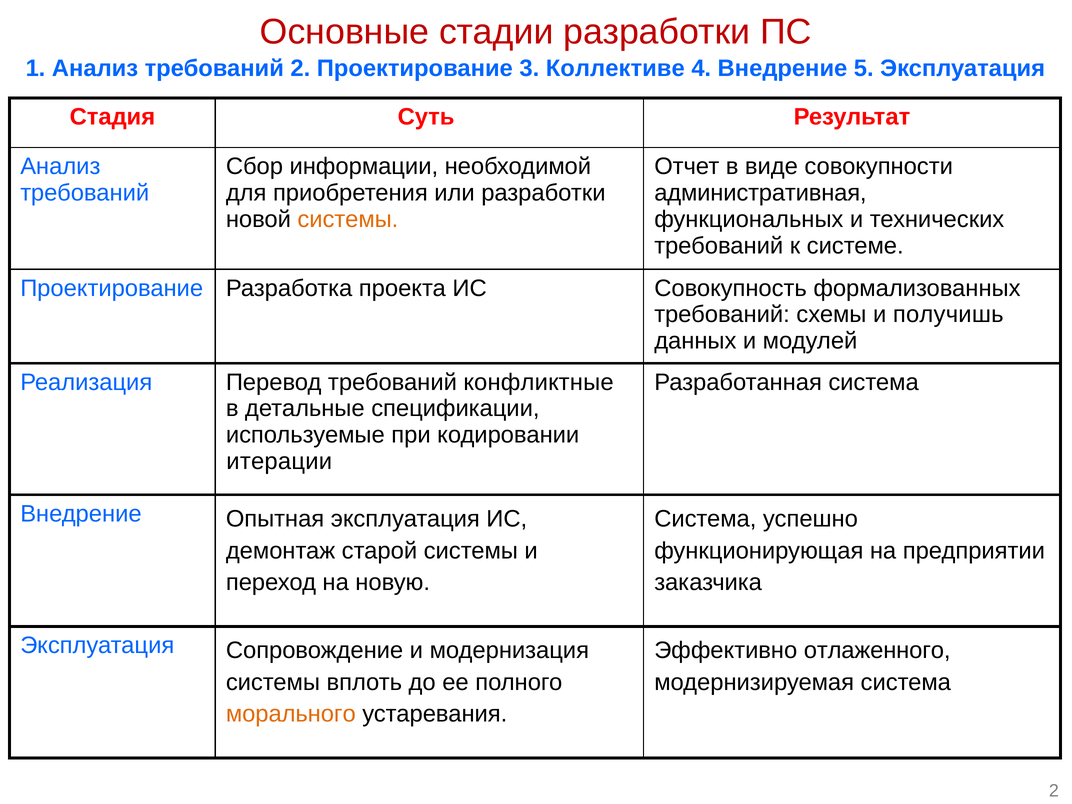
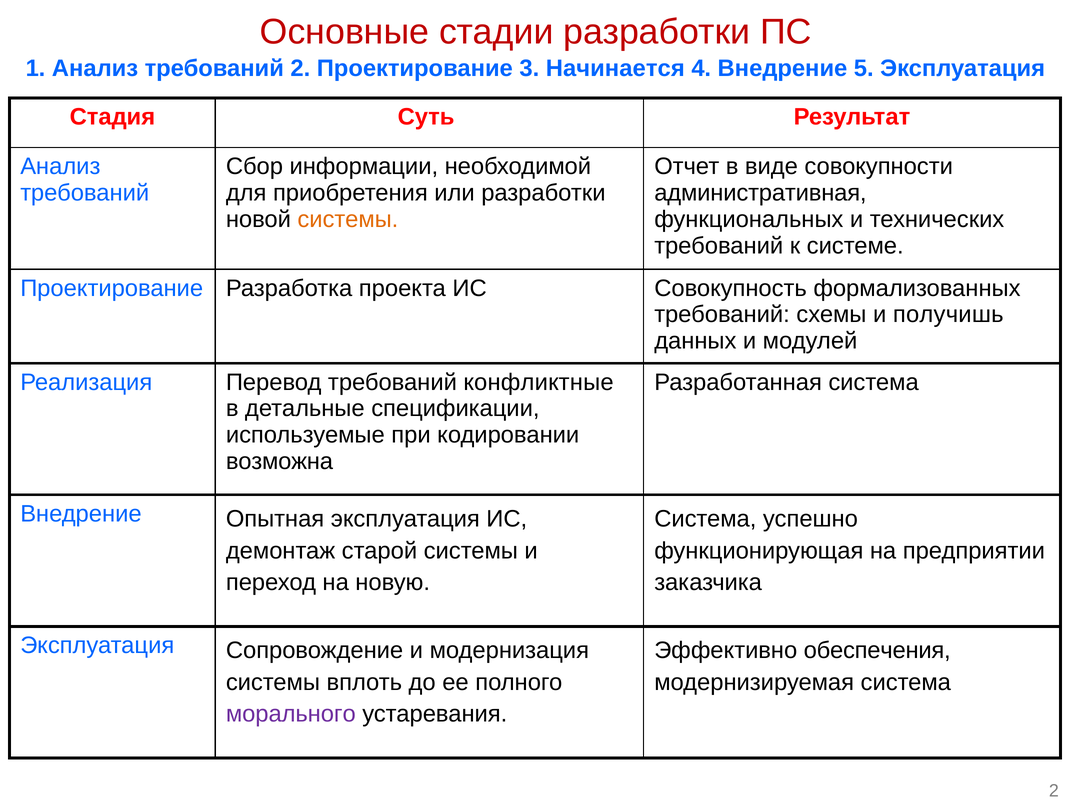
Коллективе: Коллективе -> Начинается
итерации: итерации -> возможна
отлаженного: отлаженного -> обеспечения
морального colour: orange -> purple
